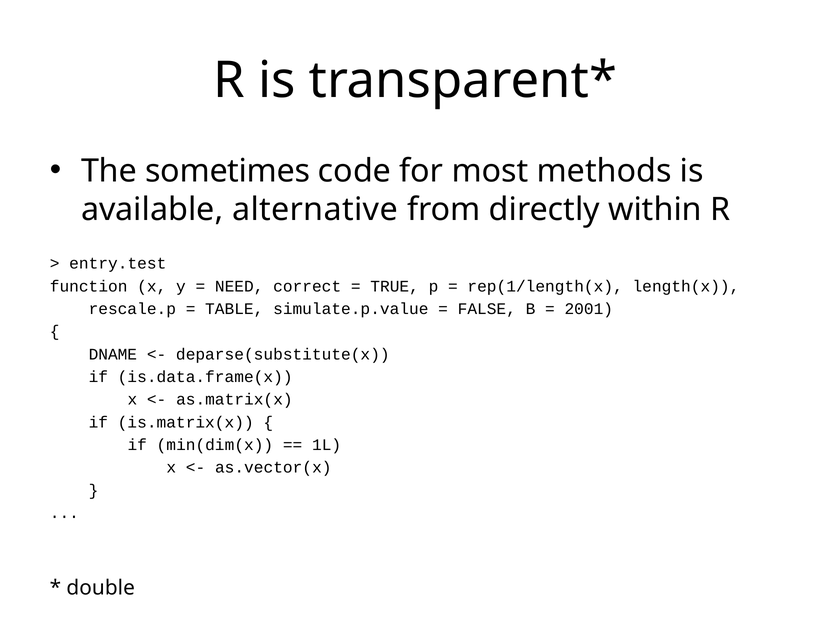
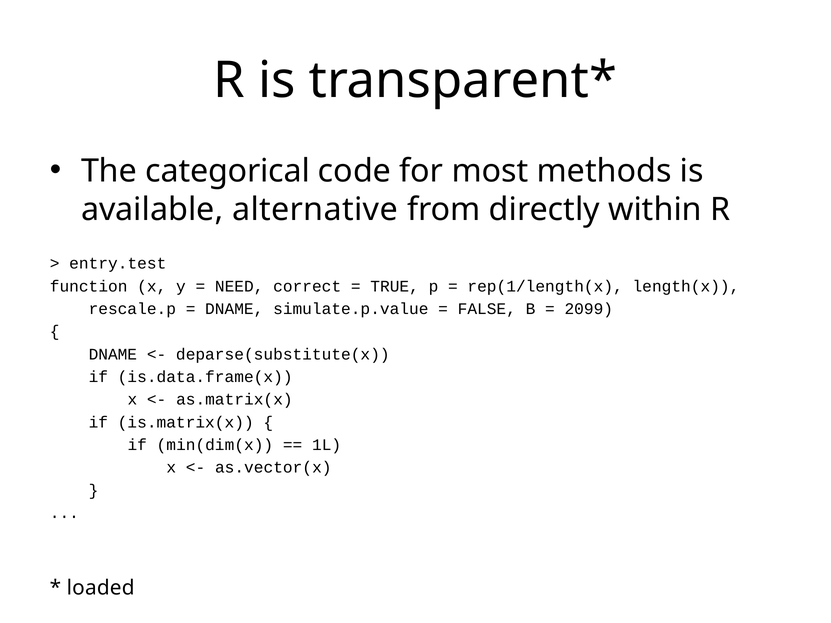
sometimes: sometimes -> categorical
TABLE at (234, 309): TABLE -> DNAME
2001: 2001 -> 2099
double: double -> loaded
